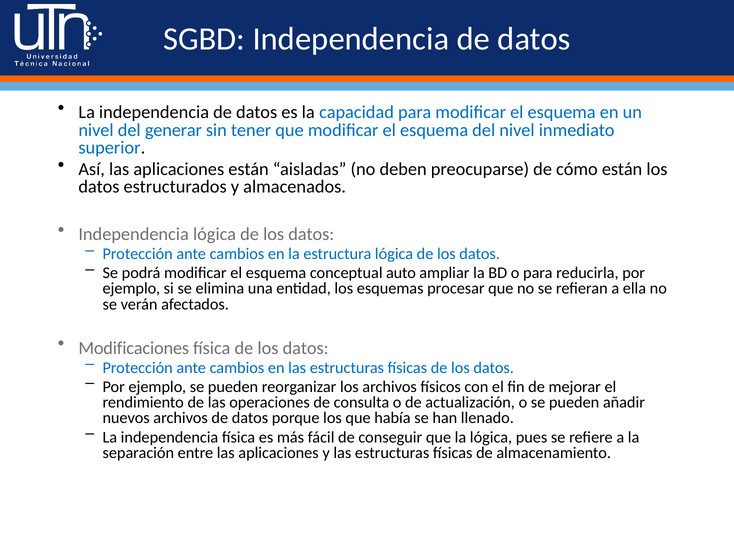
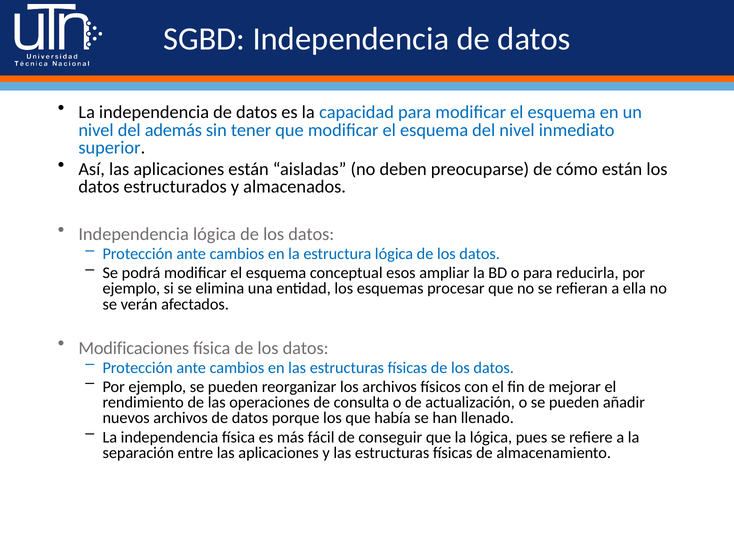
generar: generar -> además
auto: auto -> esos
